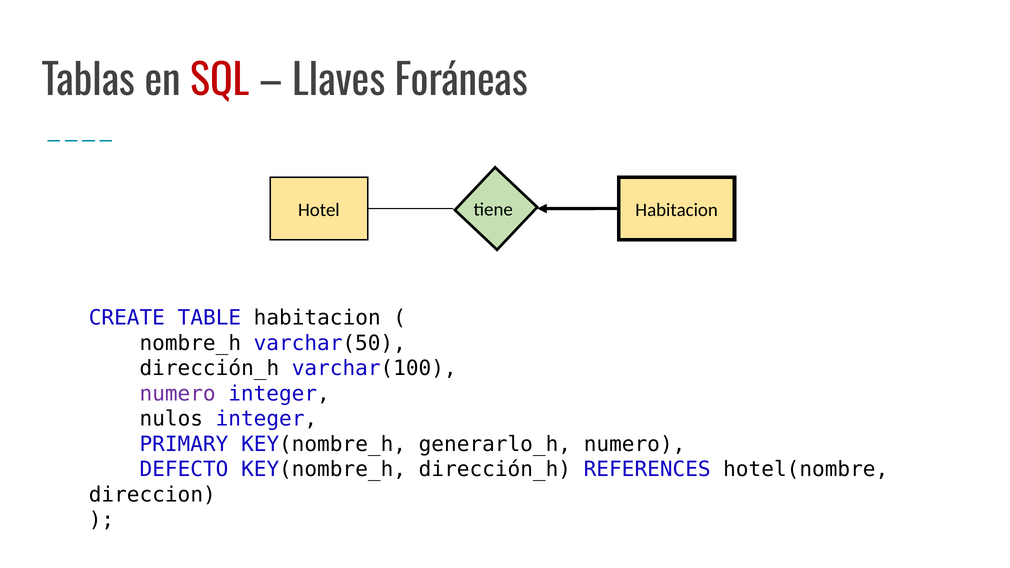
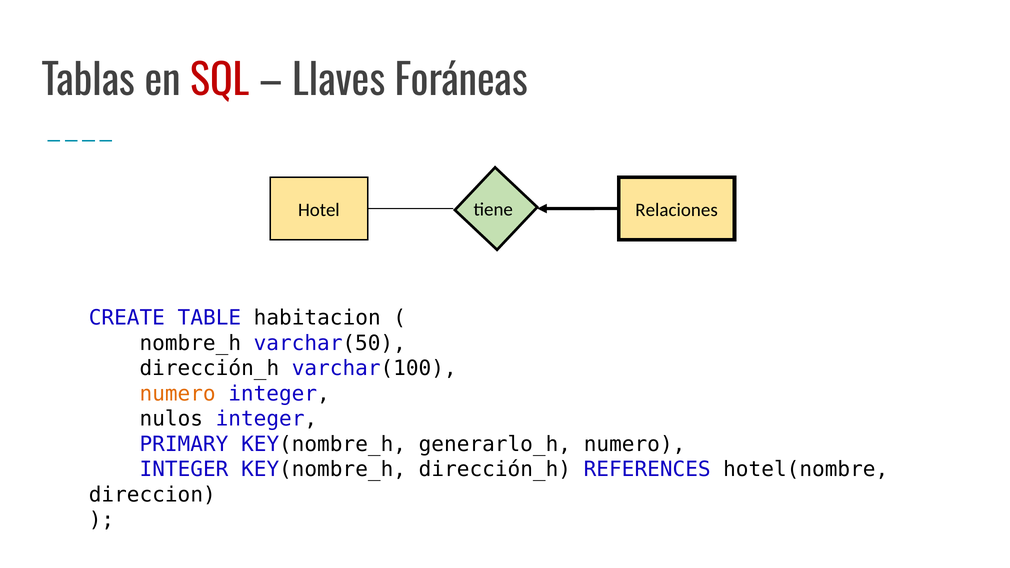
Hotel Habitacion: Habitacion -> Relaciones
numero at (178, 394) colour: purple -> orange
DEFECTO at (184, 470): DEFECTO -> INTEGER
